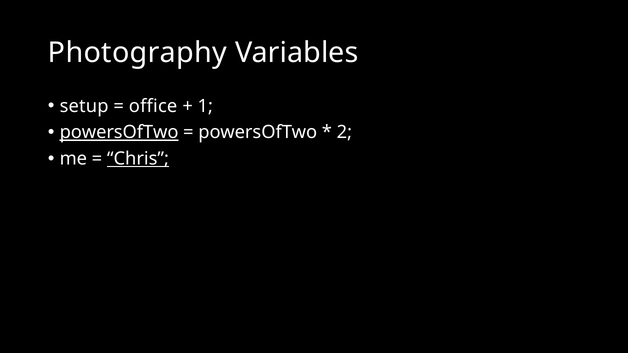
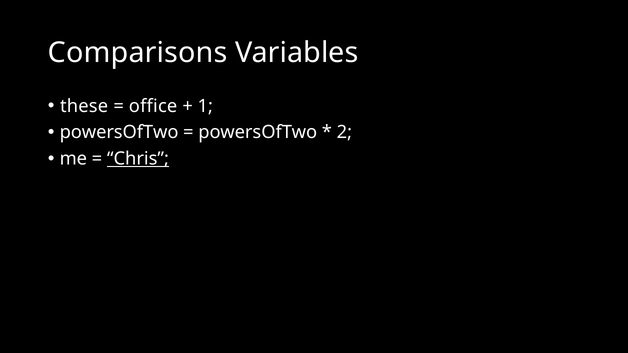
Photography: Photography -> Comparisons
setup: setup -> these
powersOfTwo at (119, 133) underline: present -> none
